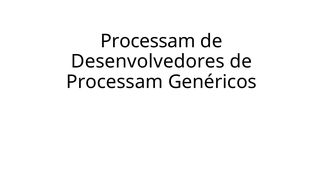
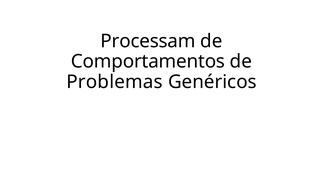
Desenvolvedores: Desenvolvedores -> Comportamentos
Processam at (115, 82): Processam -> Problemas
